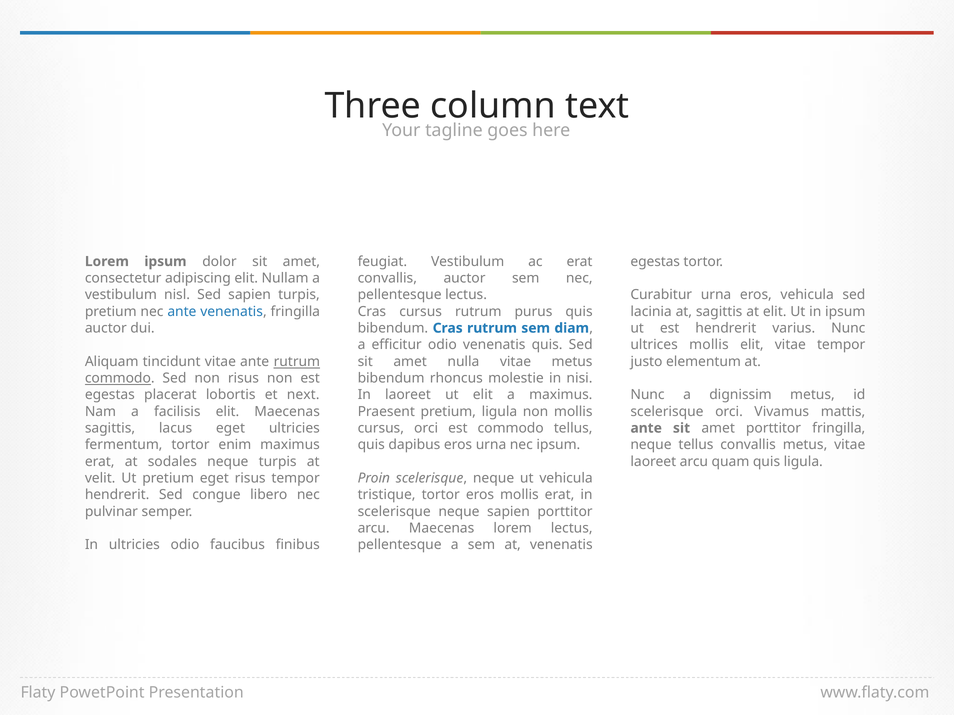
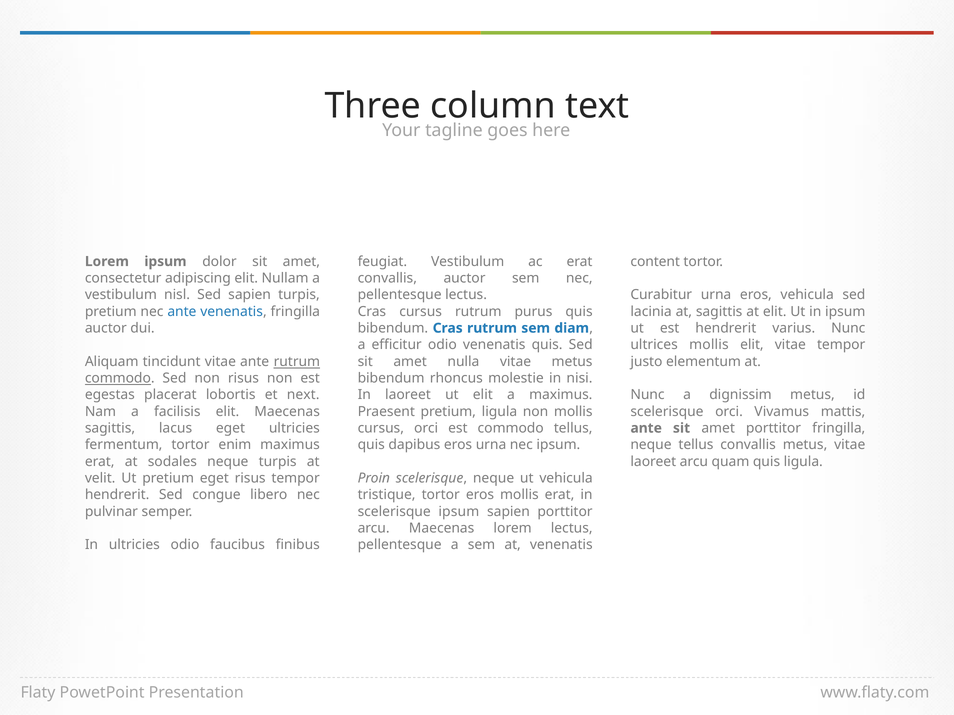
egestas at (655, 262): egestas -> content
neque at (459, 512): neque -> ipsum
